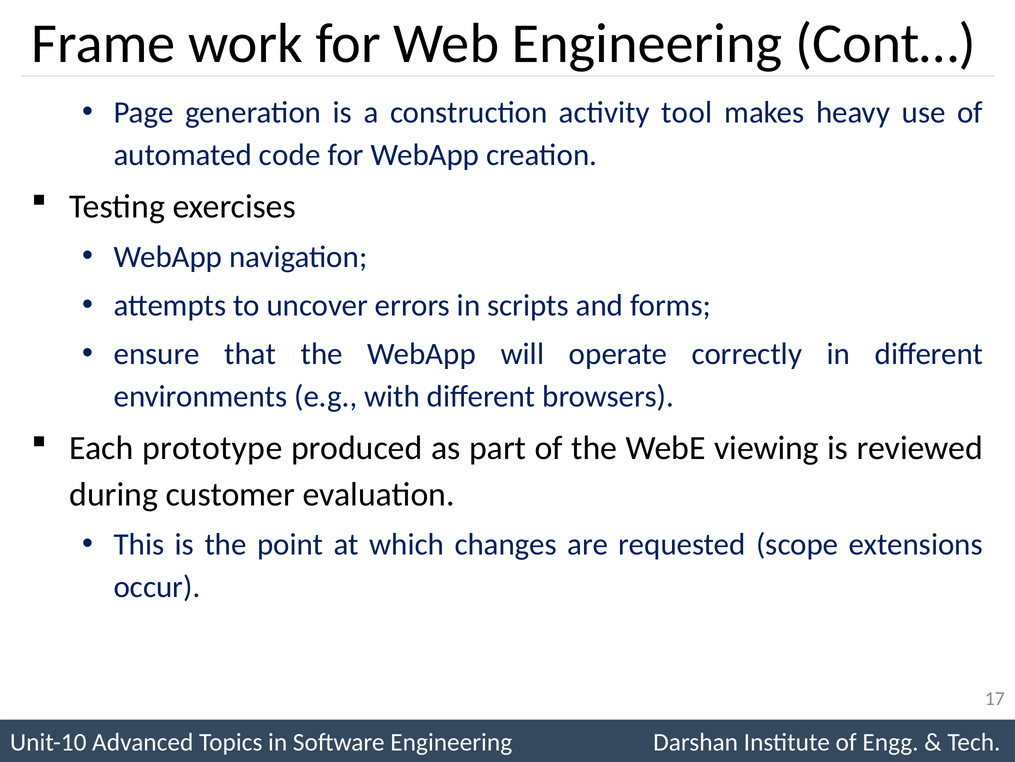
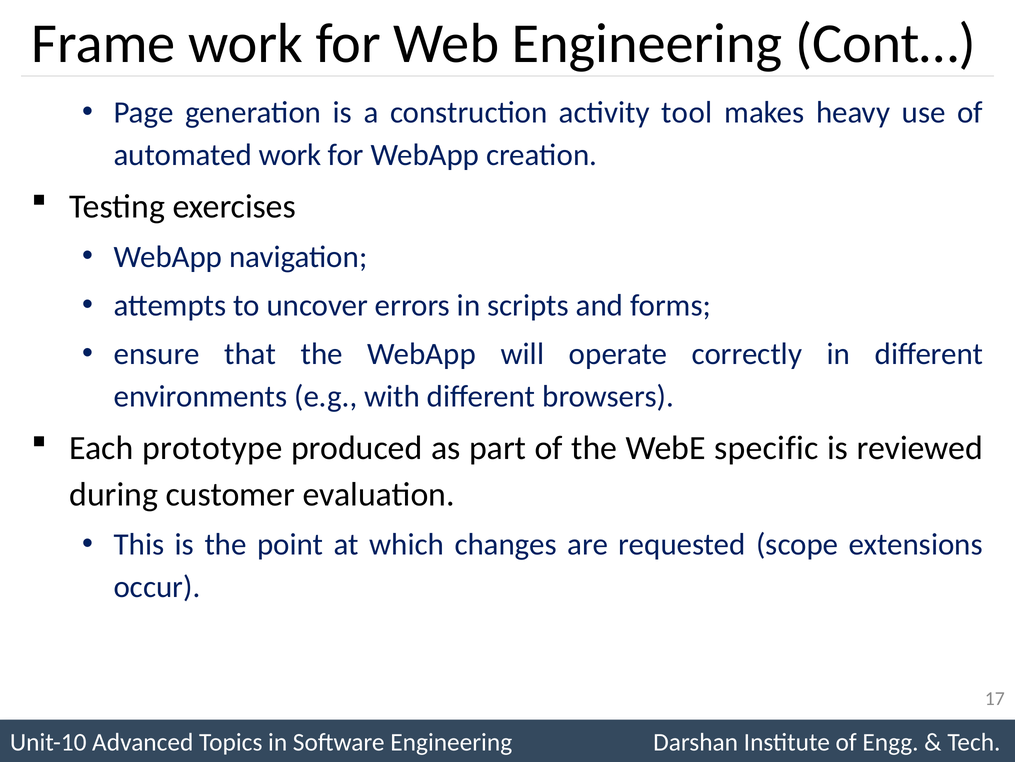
automated code: code -> work
viewing: viewing -> specific
